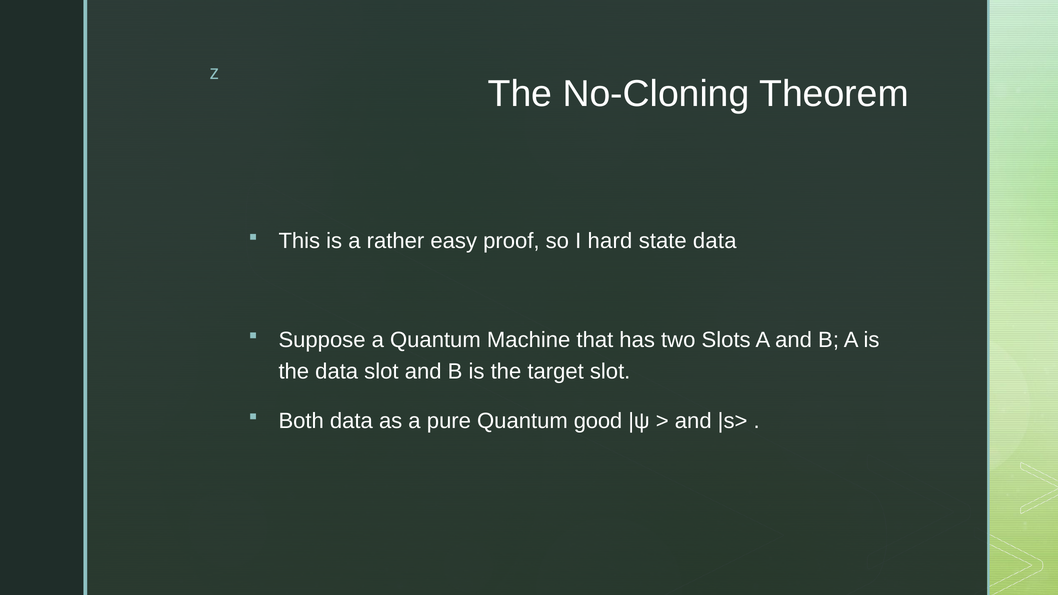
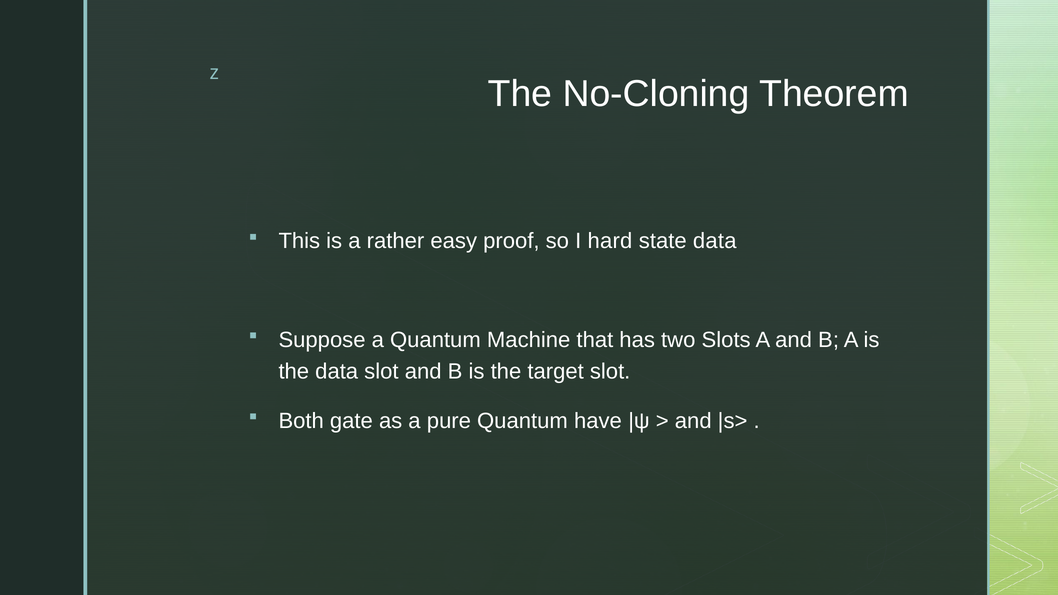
Both data: data -> gate
good: good -> have
